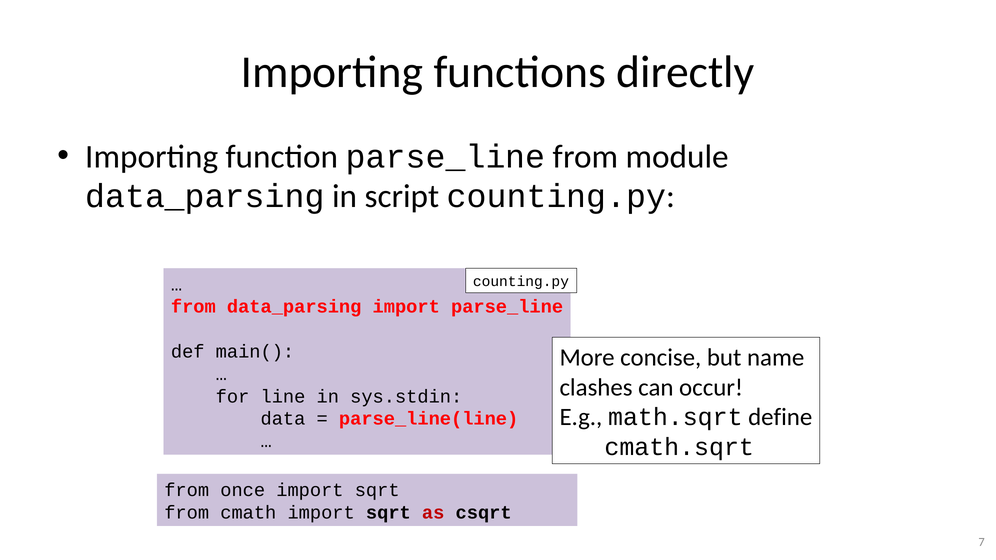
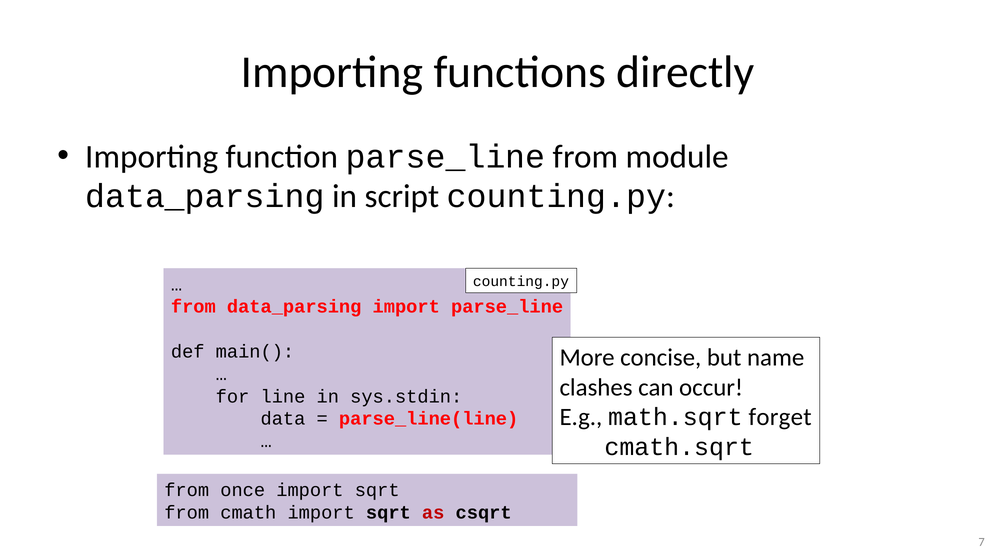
define: define -> forget
